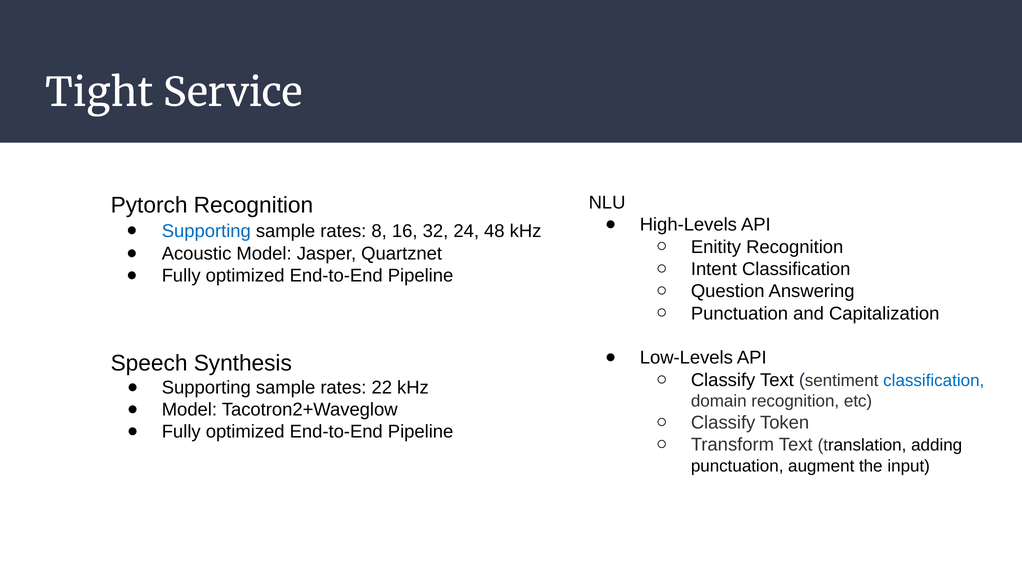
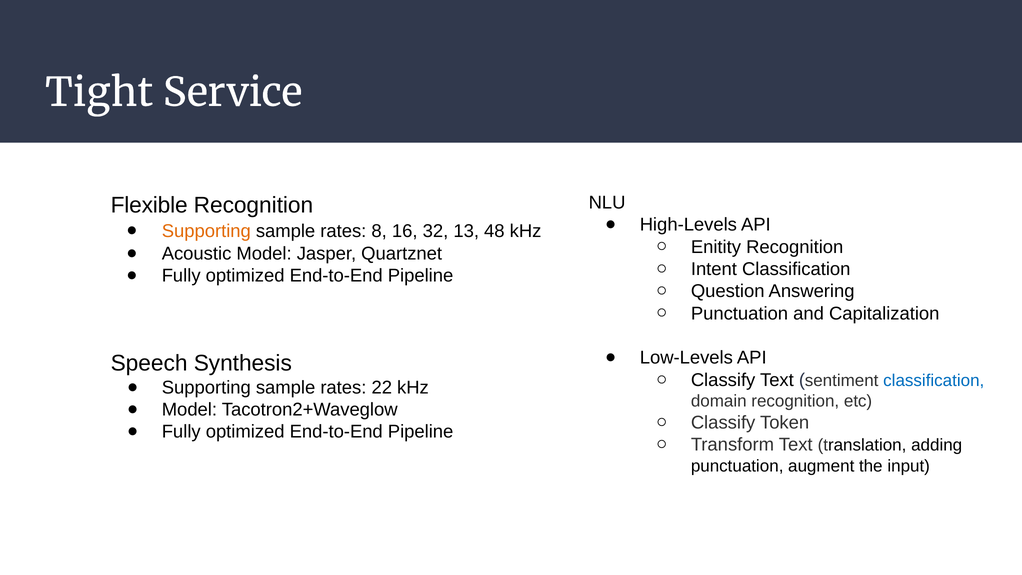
Pytorch: Pytorch -> Flexible
Supporting at (206, 231) colour: blue -> orange
24: 24 -> 13
